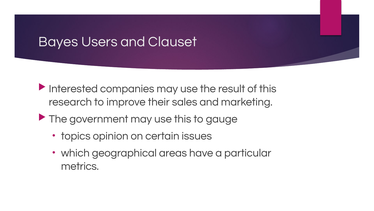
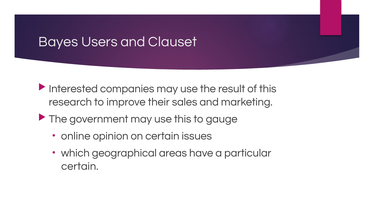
topics: topics -> online
metrics at (80, 166): metrics -> certain
